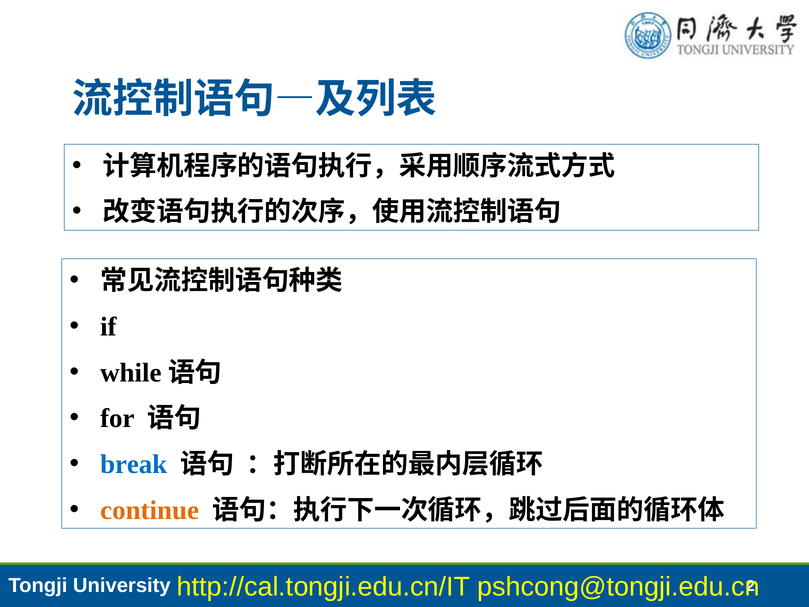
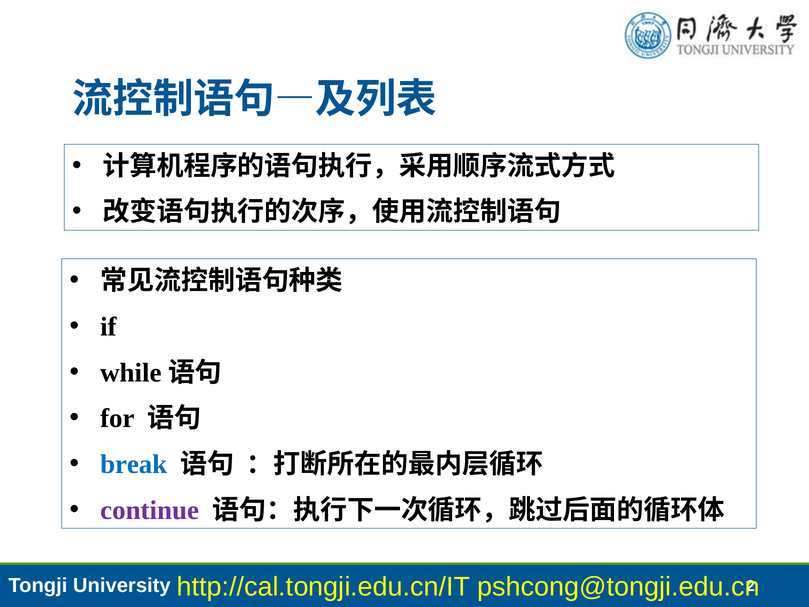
continue colour: orange -> purple
